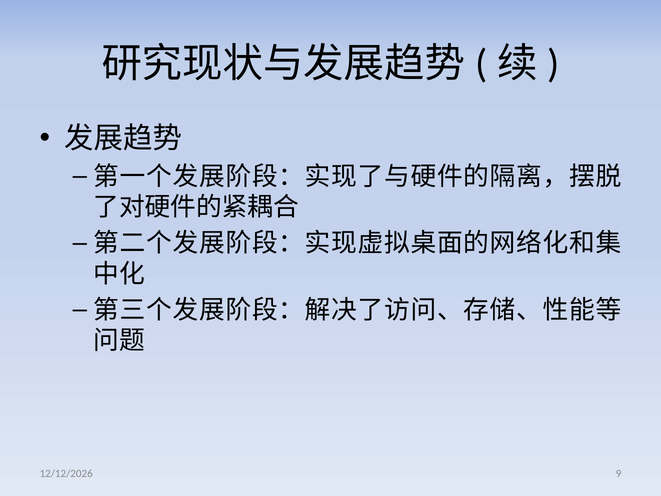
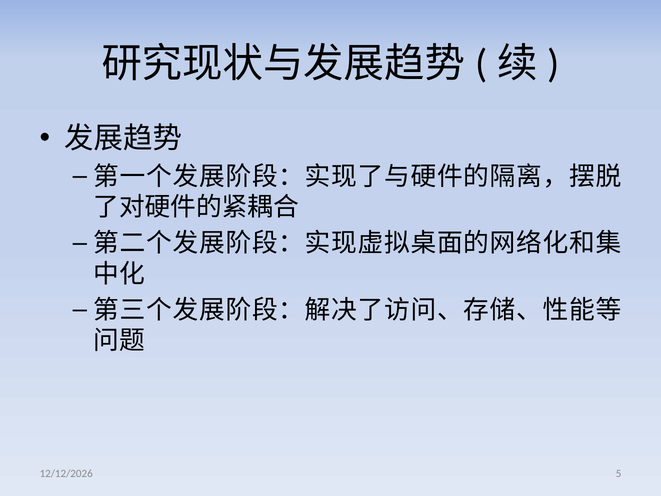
9: 9 -> 5
